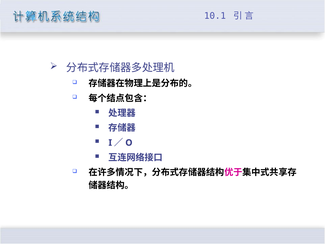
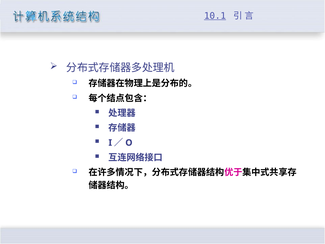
10.1 underline: none -> present
